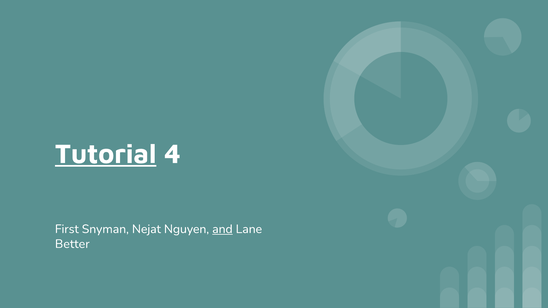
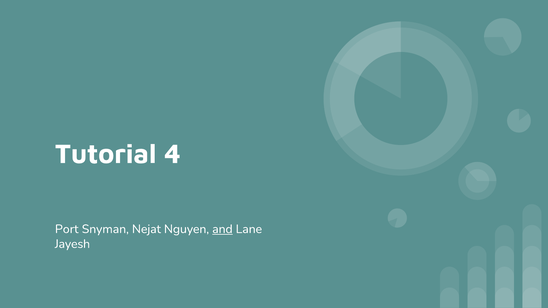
Tutorial underline: present -> none
First: First -> Port
Better: Better -> Jayesh
